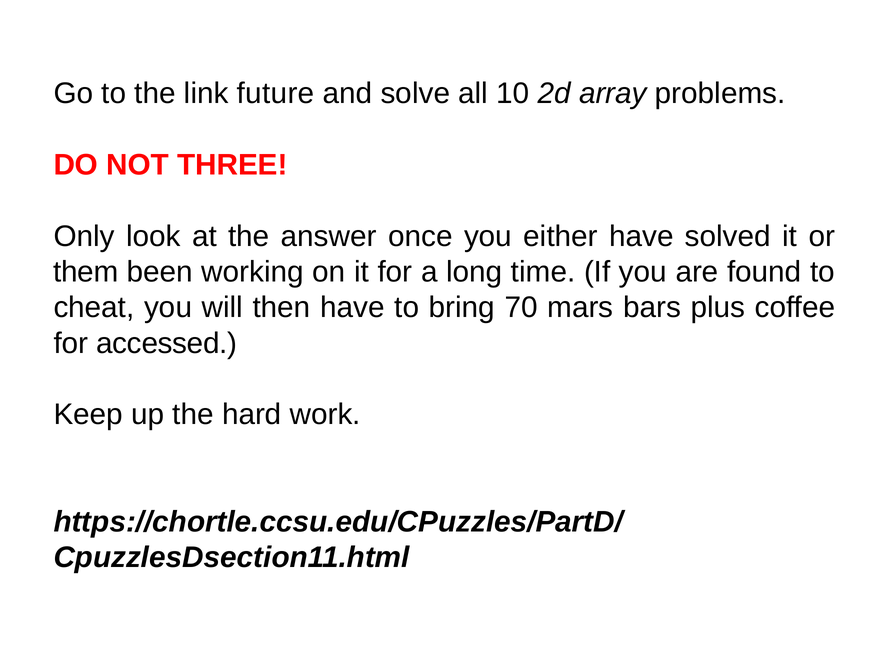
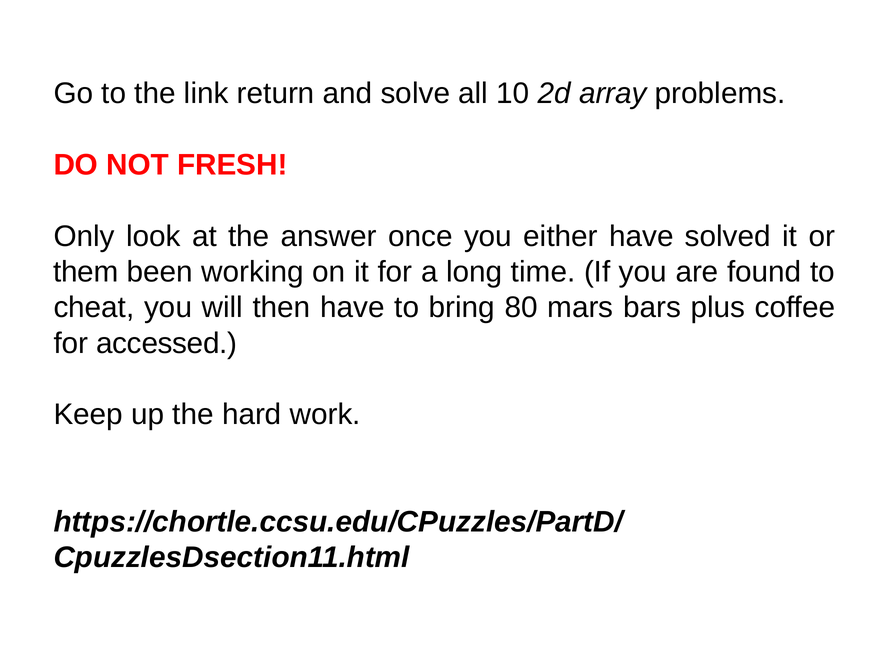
future: future -> return
THREE: THREE -> FRESH
70: 70 -> 80
